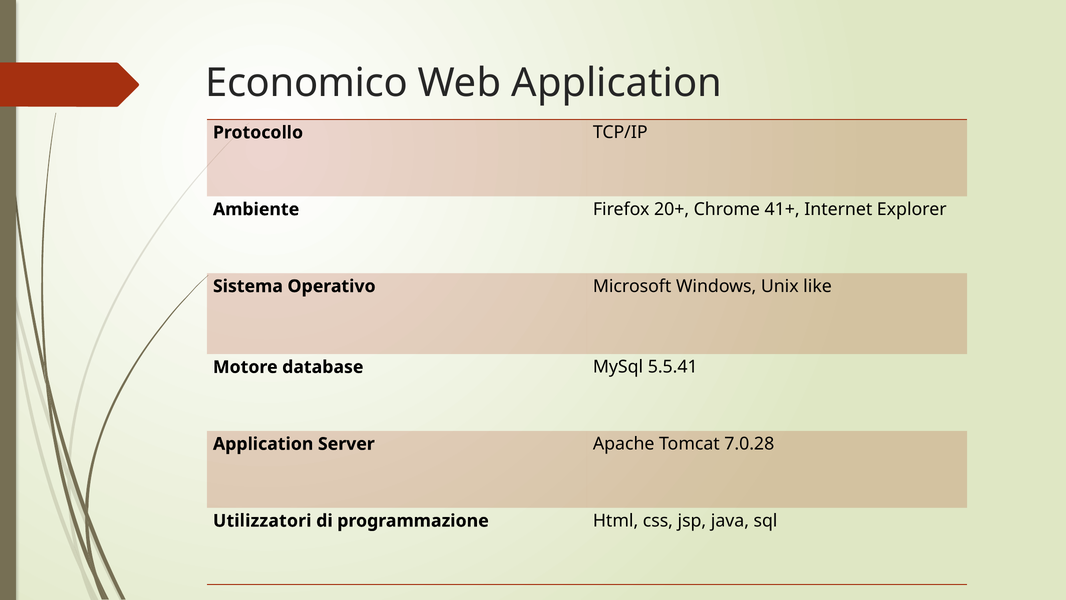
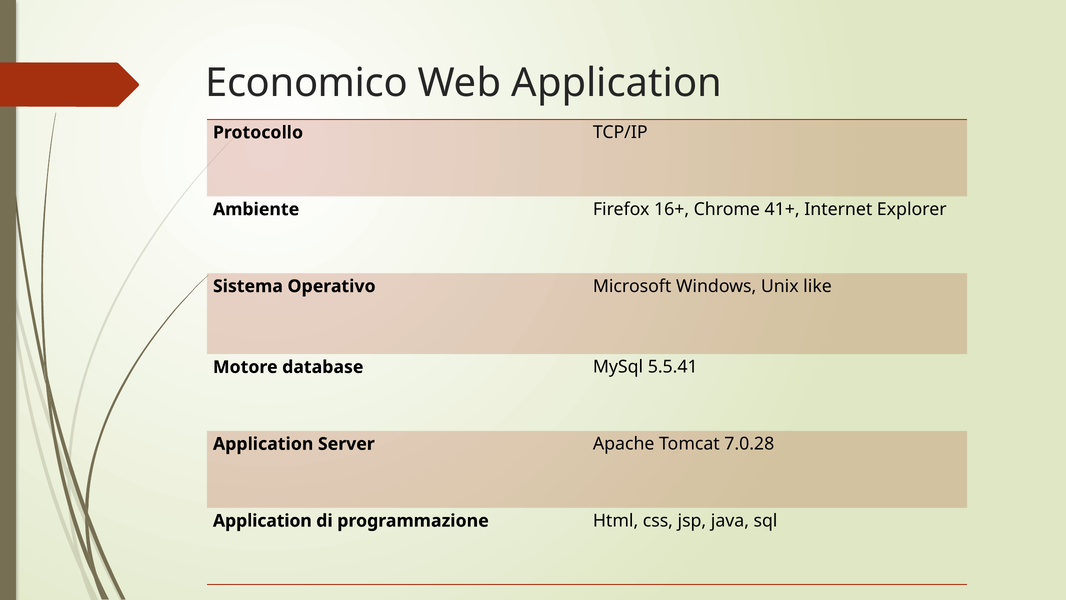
20+: 20+ -> 16+
Utilizzatori at (262, 521): Utilizzatori -> Application
